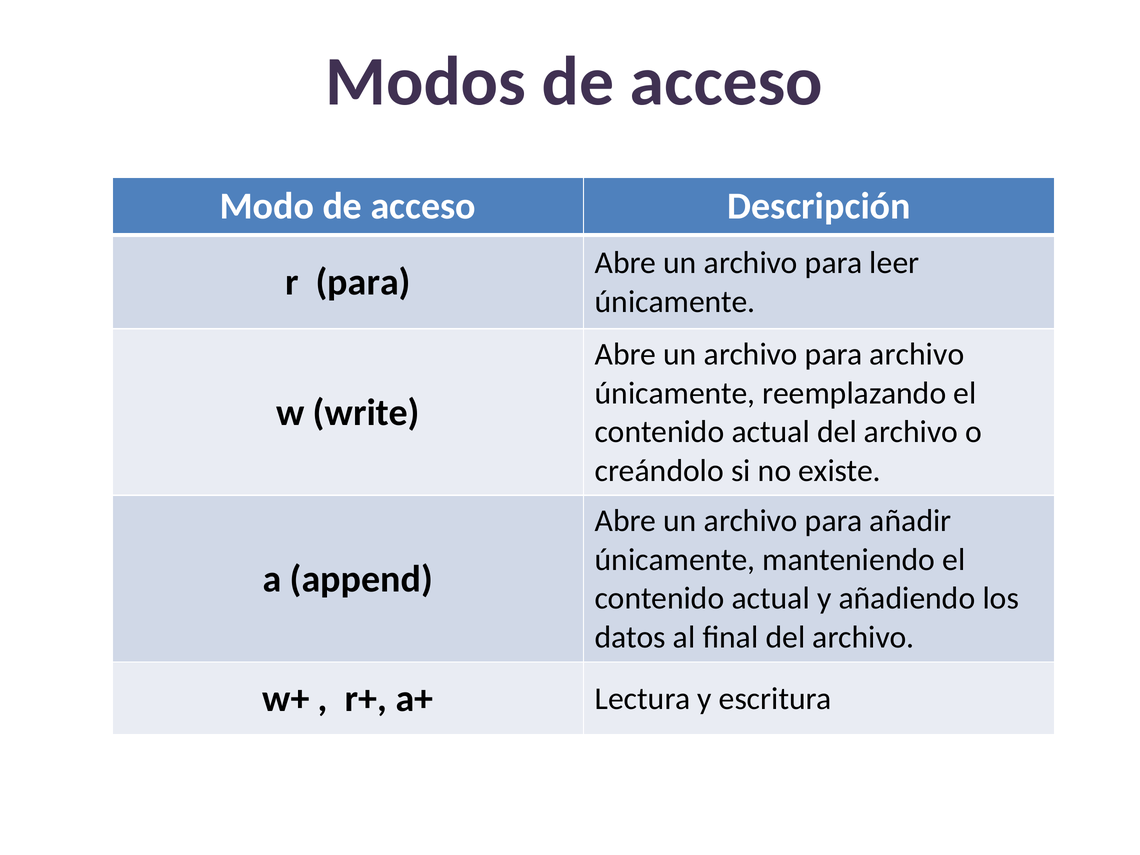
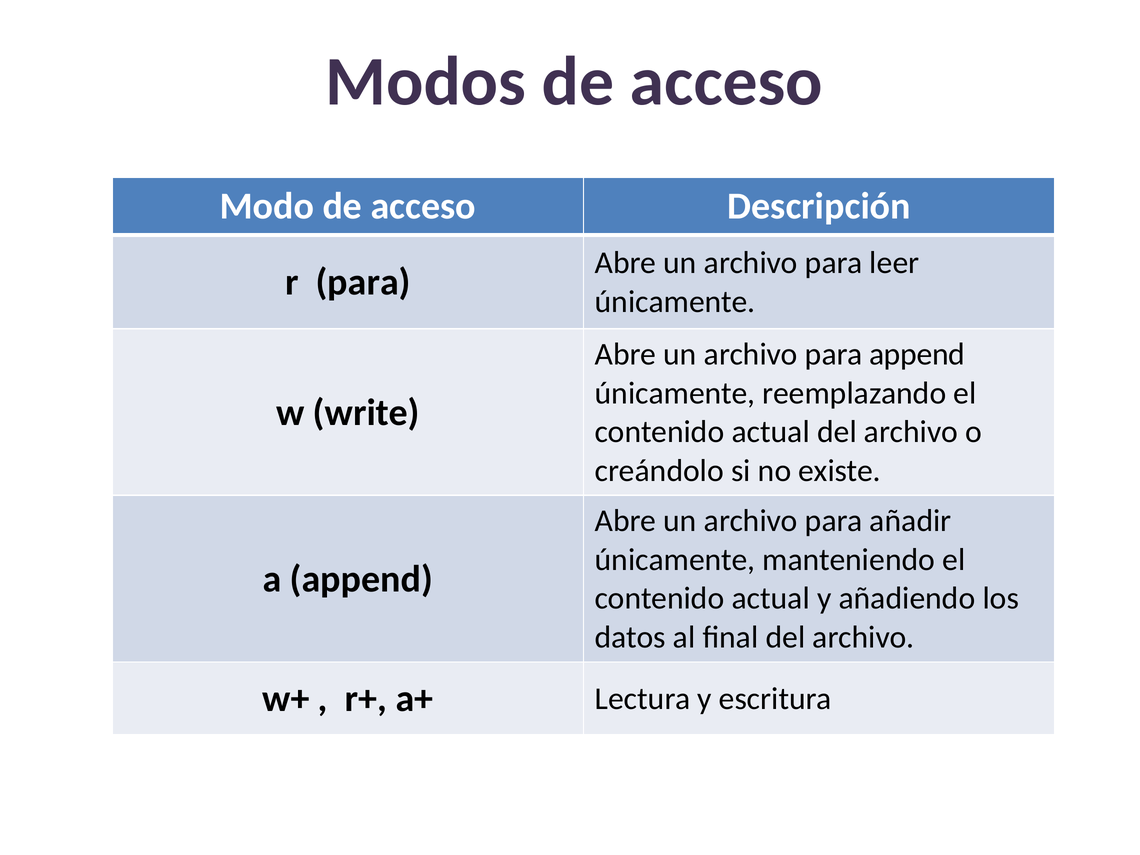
para archivo: archivo -> append
